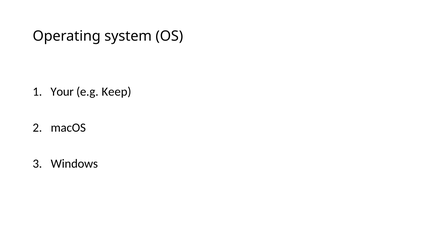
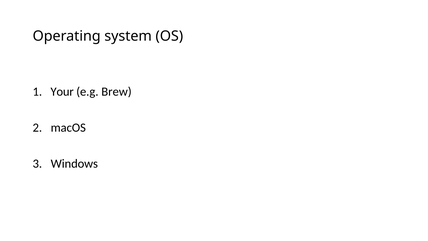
Keep: Keep -> Brew
